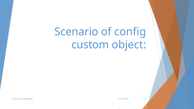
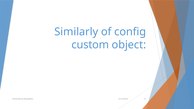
Scenario: Scenario -> Similarly
